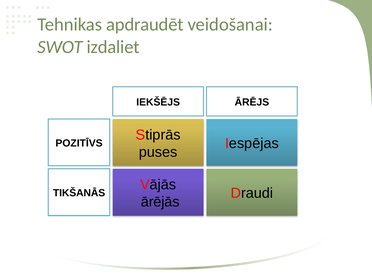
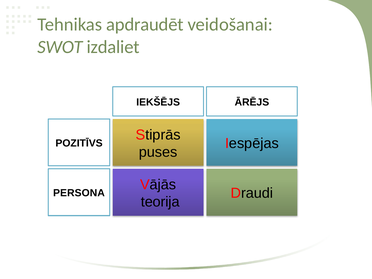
TIKŠANĀS: TIKŠANĀS -> PERSONA
ārējās: ārējās -> teorija
